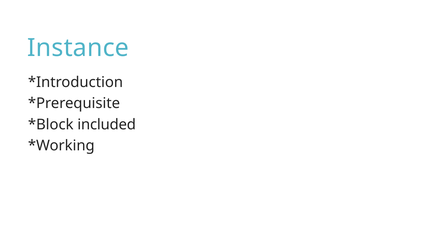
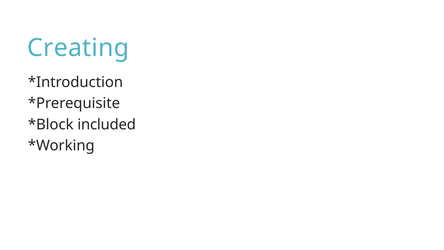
Instance: Instance -> Creating
